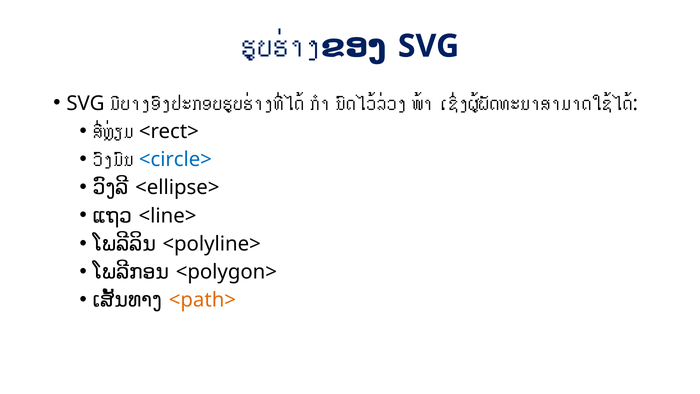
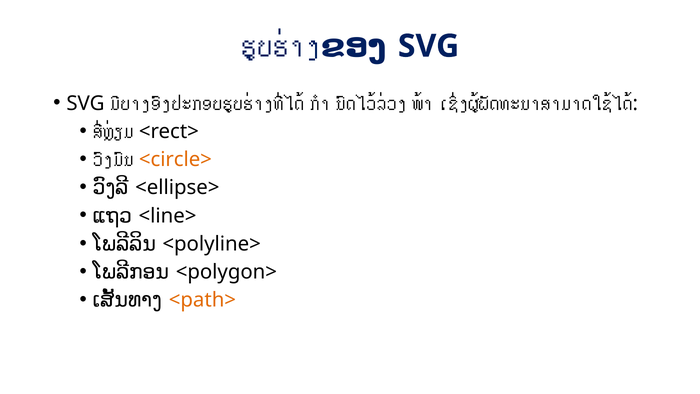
<circle> colour: blue -> orange
